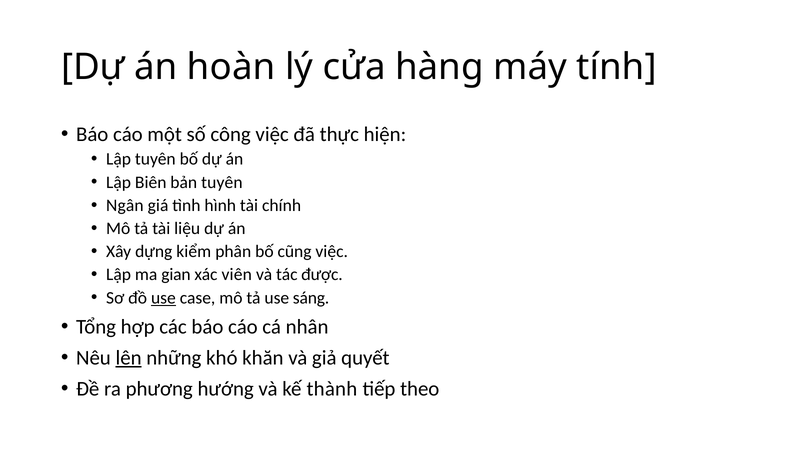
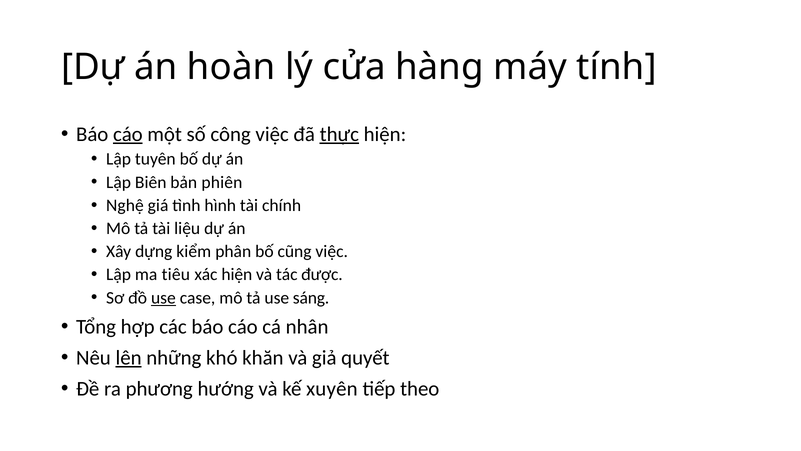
cáo at (128, 134) underline: none -> present
thực underline: none -> present
bản tuyên: tuyên -> phiên
Ngân: Ngân -> Nghệ
gian: gian -> tiêu
xác viên: viên -> hiện
thành: thành -> xuyên
